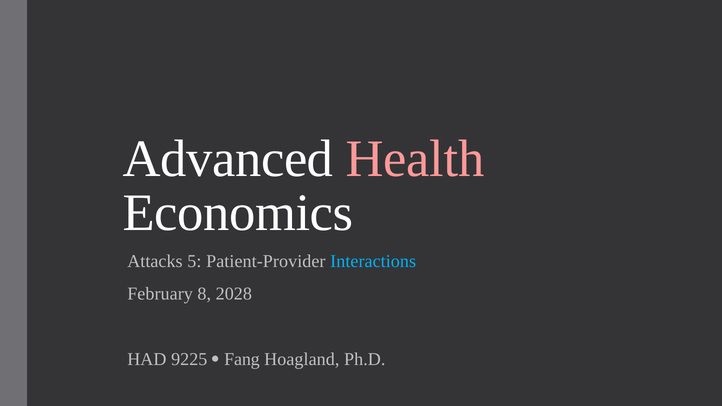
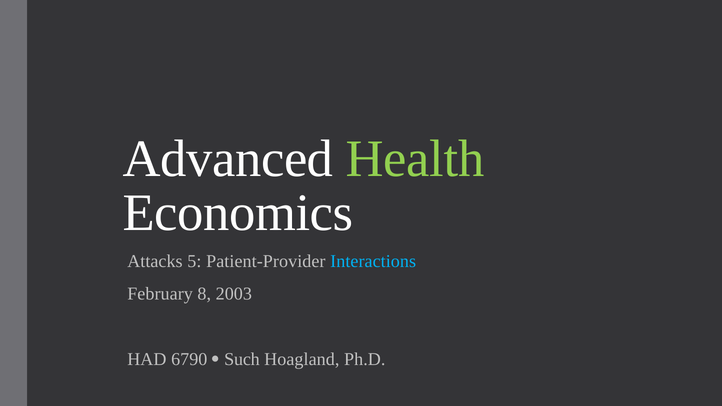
Health colour: pink -> light green
2028: 2028 -> 2003
9225: 9225 -> 6790
Fang: Fang -> Such
